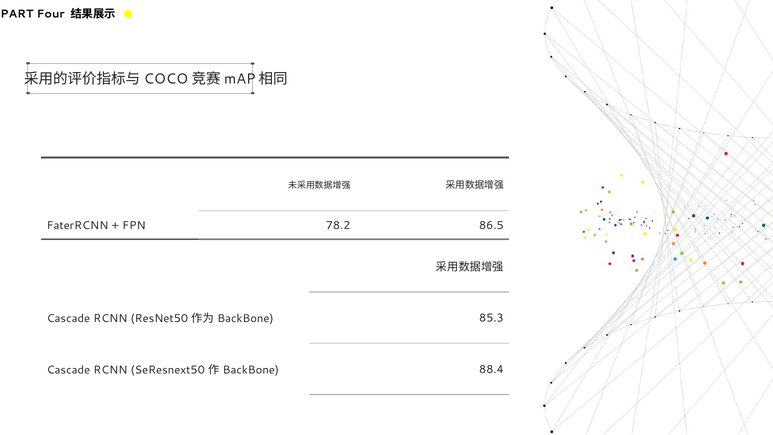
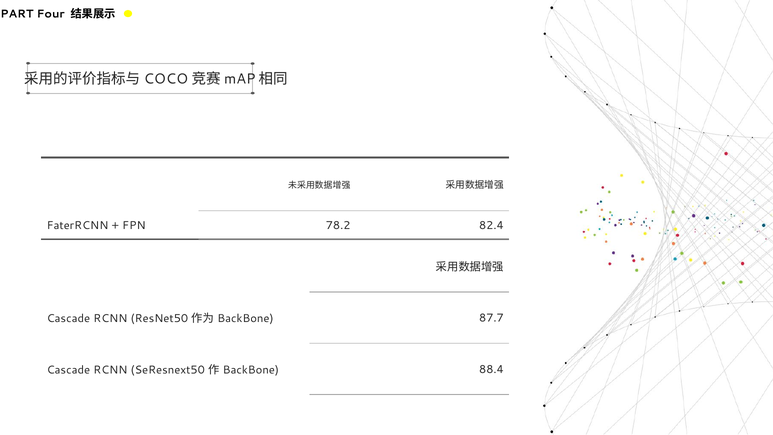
86.5: 86.5 -> 82.4
85.3: 85.3 -> 87.7
